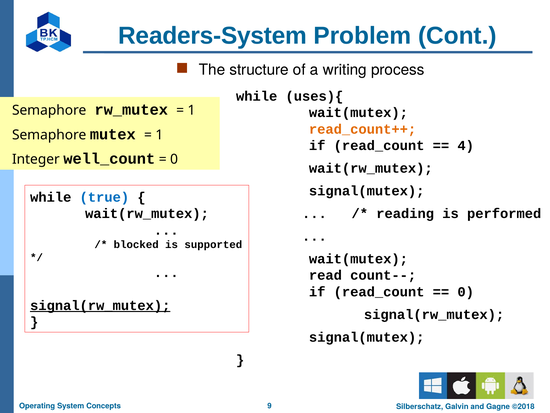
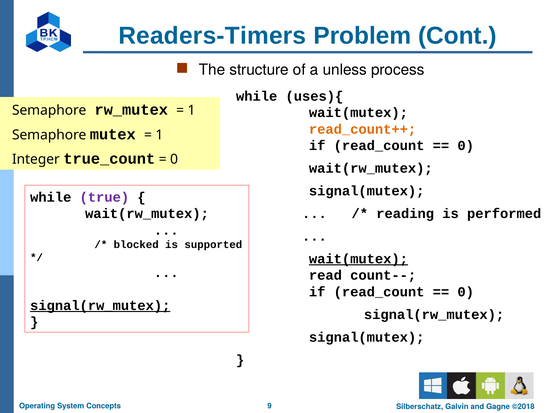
Readers-System: Readers-System -> Readers-Timers
writing: writing -> unless
4 at (466, 146): 4 -> 0
well_count: well_count -> true_count
true colour: blue -> purple
wait(mutex at (358, 259) underline: none -> present
